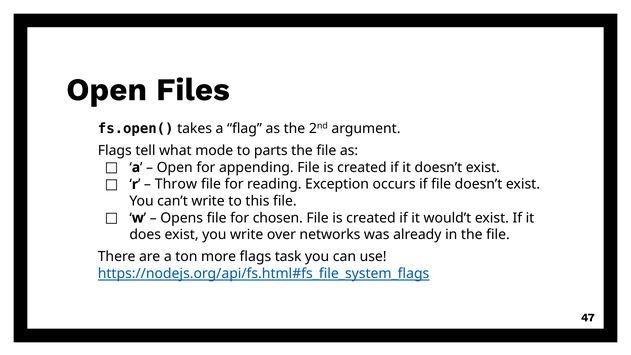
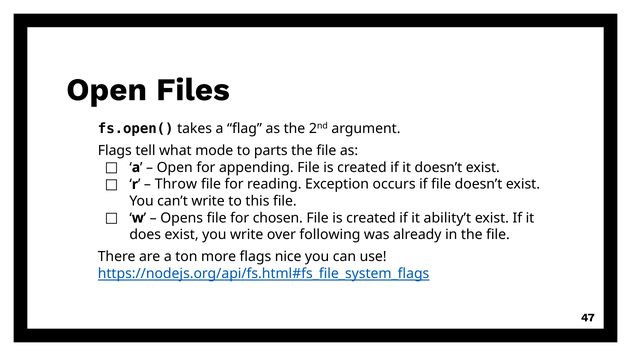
would’t: would’t -> ability’t
networks: networks -> following
task: task -> nice
